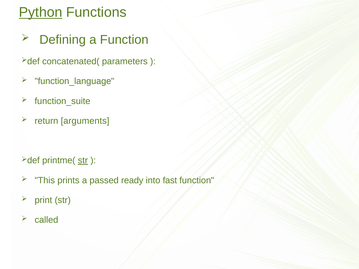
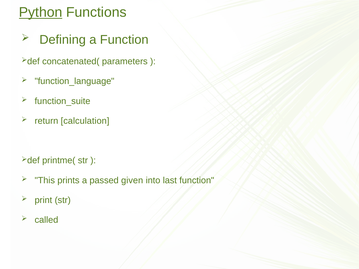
arguments: arguments -> calculation
str at (83, 161) underline: present -> none
ready: ready -> given
fast: fast -> last
